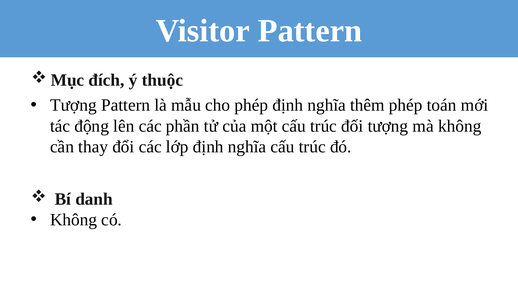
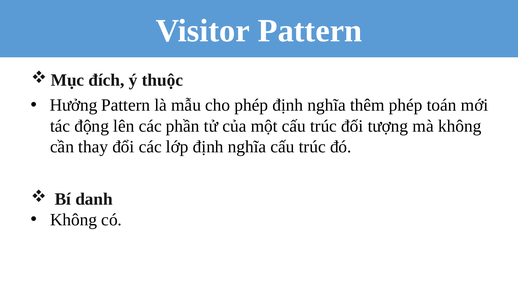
Tượng at (73, 105): Tượng -> Hưởng
